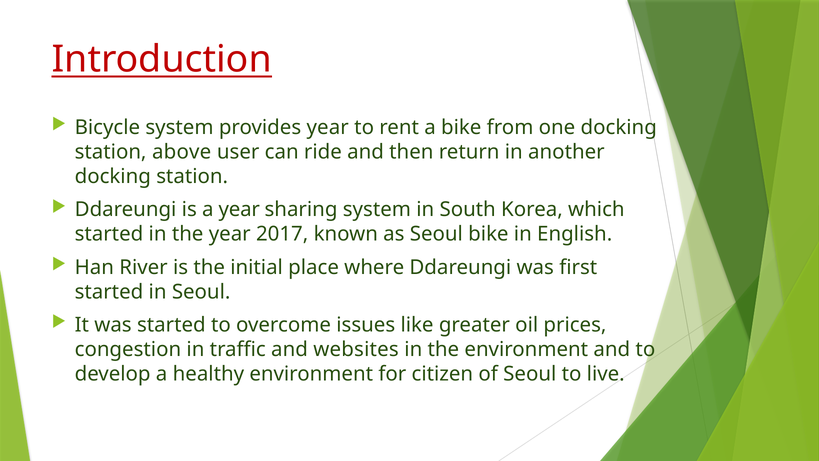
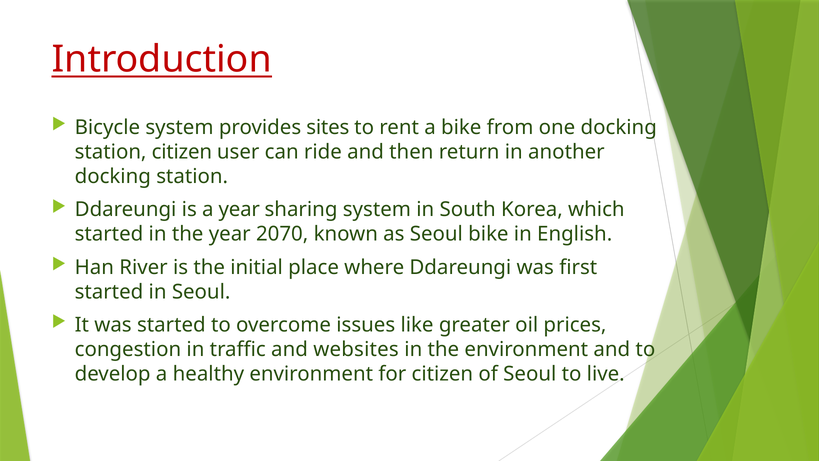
provides year: year -> sites
station above: above -> citizen
2017: 2017 -> 2070
